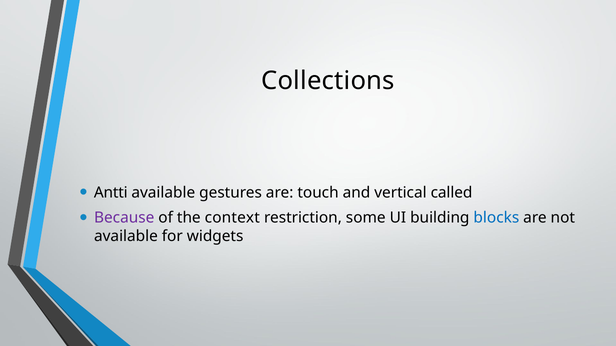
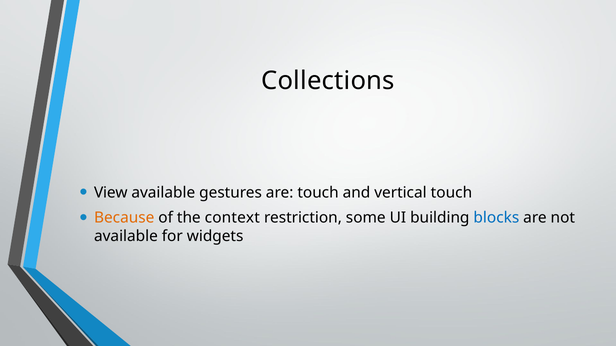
Antti: Antti -> View
vertical called: called -> touch
Because colour: purple -> orange
